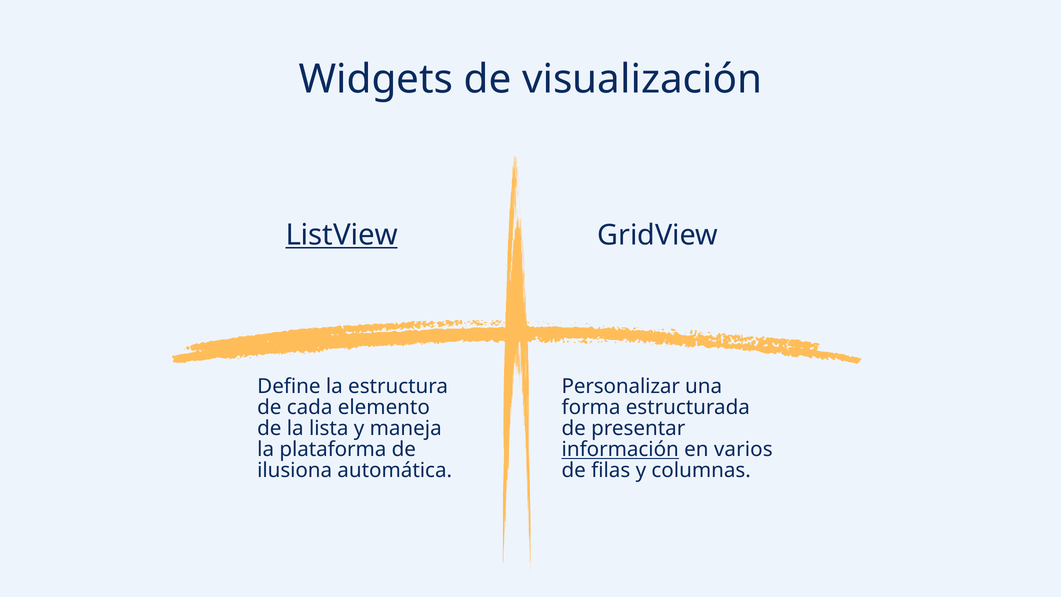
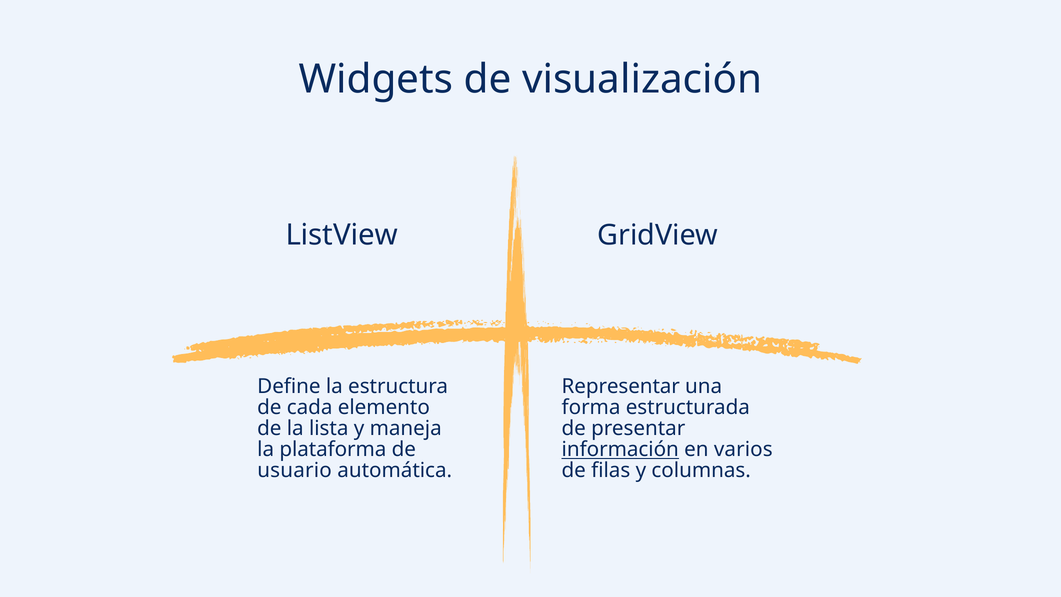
ListView underline: present -> none
Personalizar: Personalizar -> Representar
ilusiona: ilusiona -> usuario
